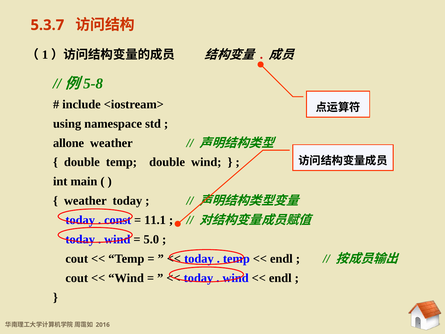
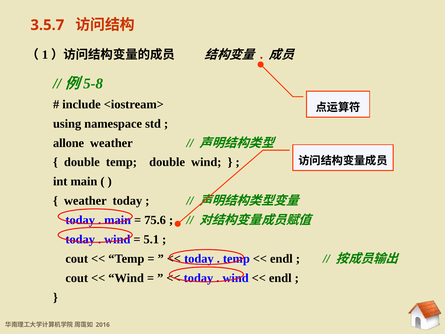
5.3.7: 5.3.7 -> 3.5.7
const at (118, 220): const -> main
11.1: 11.1 -> 75.6
5.0: 5.0 -> 5.1
